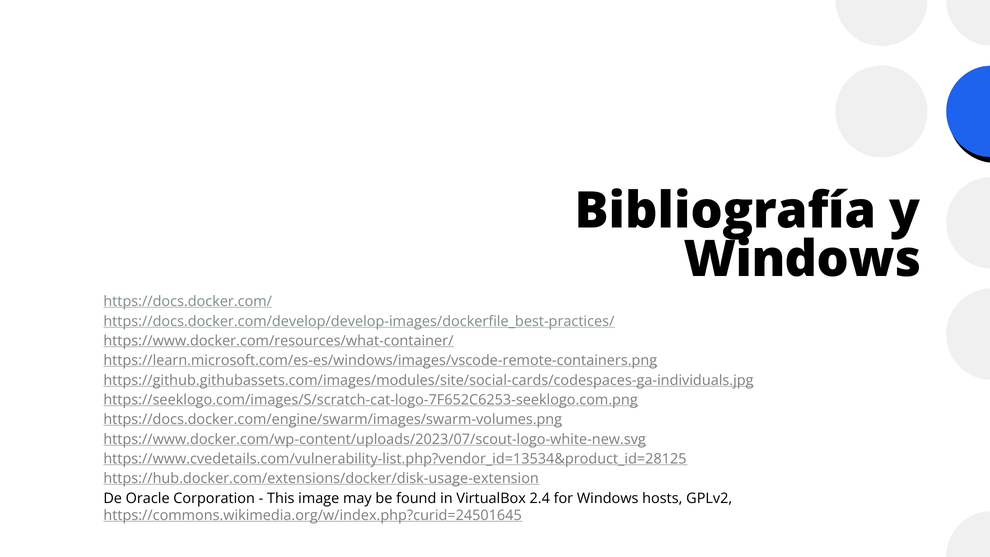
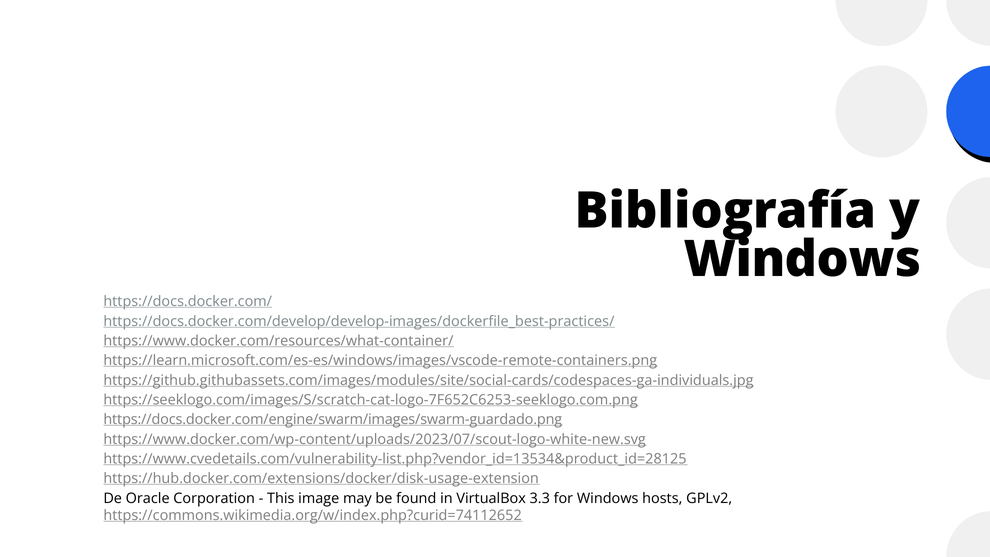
https://docs.docker.com/engine/swarm/images/swarm-volumes.png: https://docs.docker.com/engine/swarm/images/swarm-volumes.png -> https://docs.docker.com/engine/swarm/images/swarm-guardado.png
2.4: 2.4 -> 3.3
https://commons.wikimedia.org/w/index.php?curid=24501645: https://commons.wikimedia.org/w/index.php?curid=24501645 -> https://commons.wikimedia.org/w/index.php?curid=74112652
